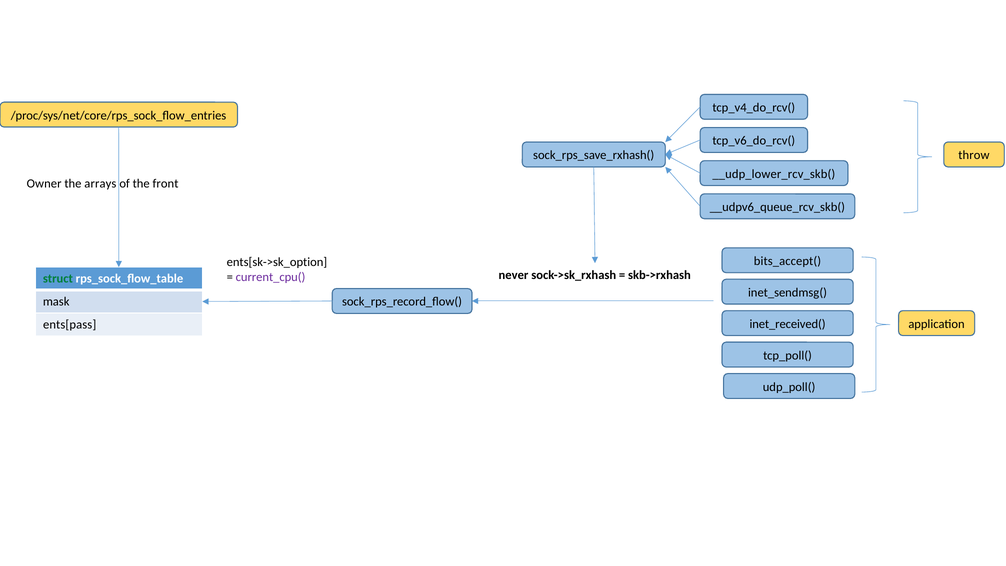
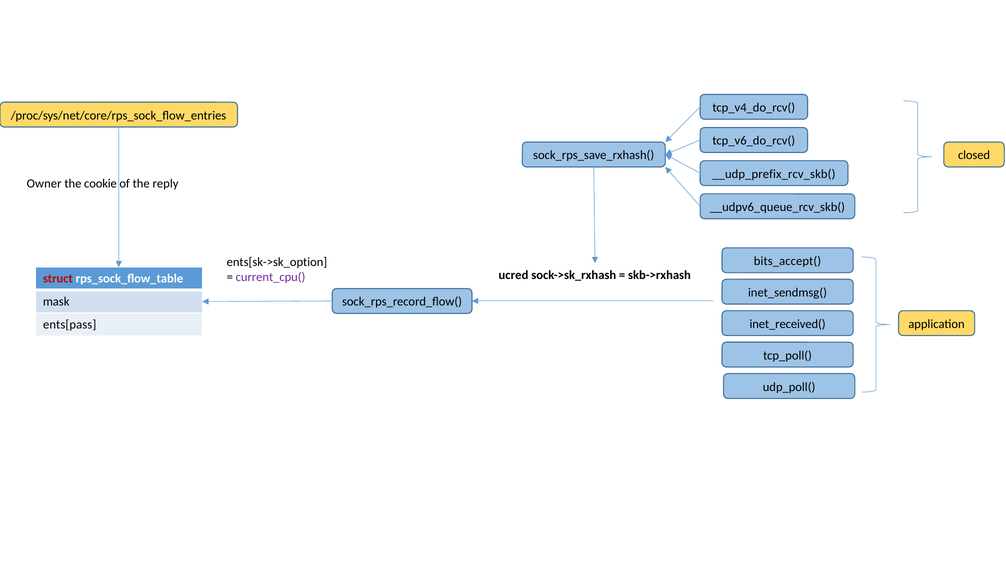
throw: throw -> closed
__udp_lower_rcv_skb(: __udp_lower_rcv_skb( -> __udp_prefix_rcv_skb(
arrays: arrays -> cookie
front: front -> reply
never: never -> ucred
struct colour: green -> red
